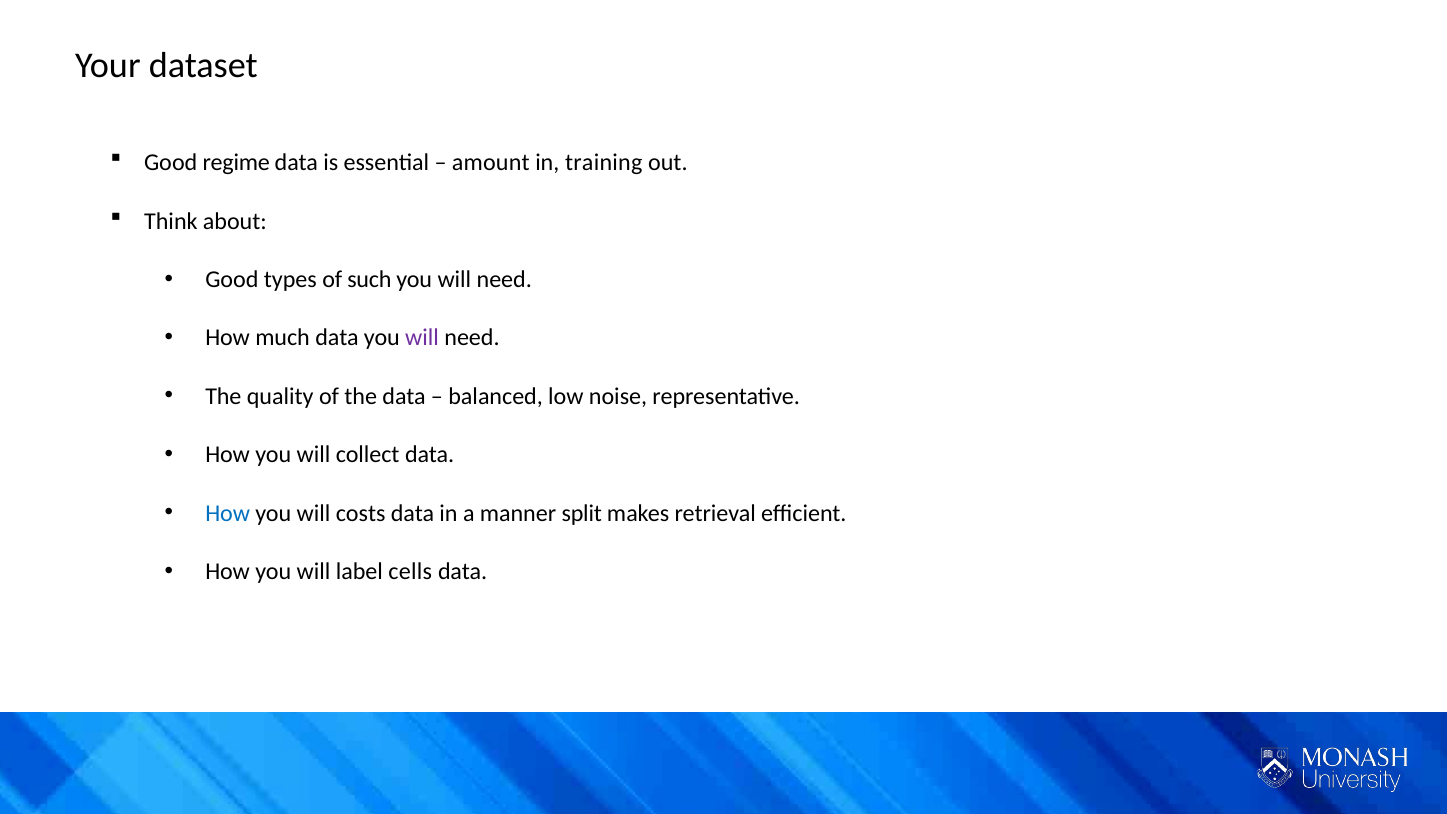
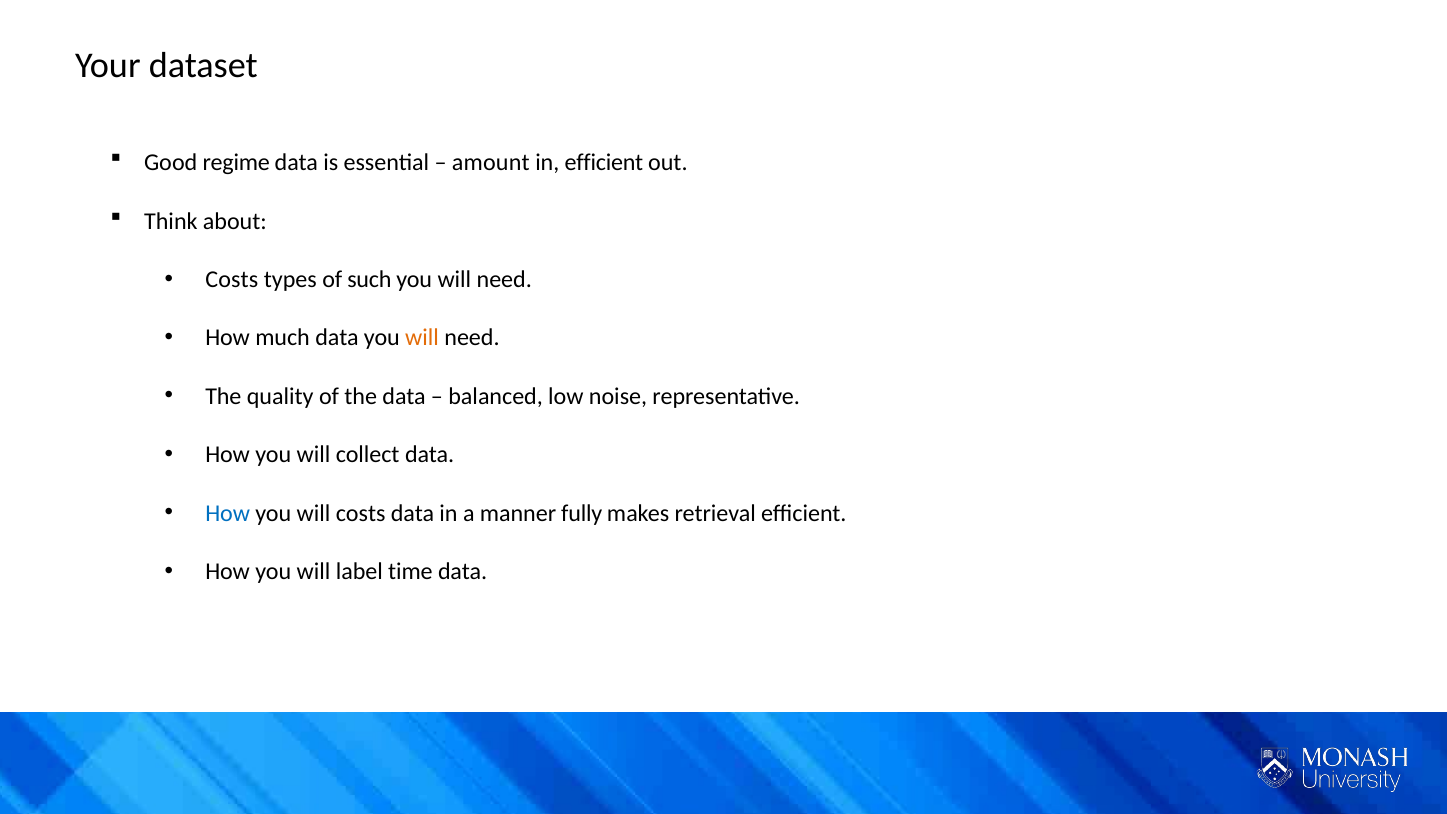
in training: training -> efficient
Good at (232, 280): Good -> Costs
will at (422, 338) colour: purple -> orange
split: split -> fully
cells: cells -> time
